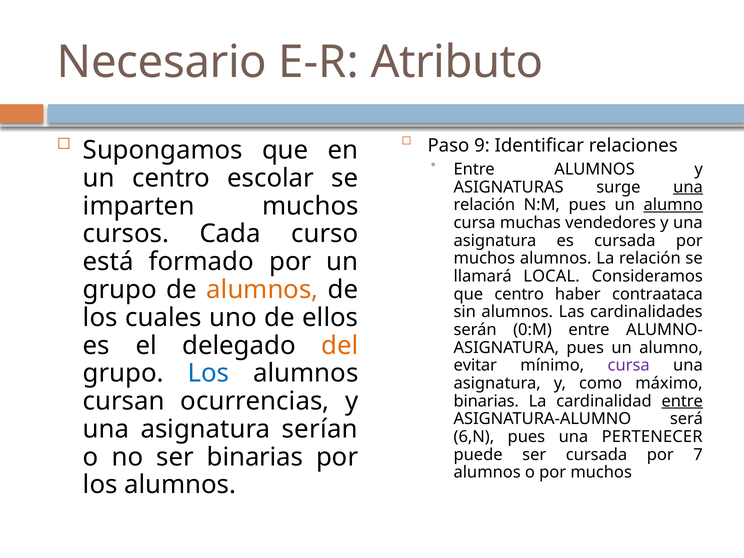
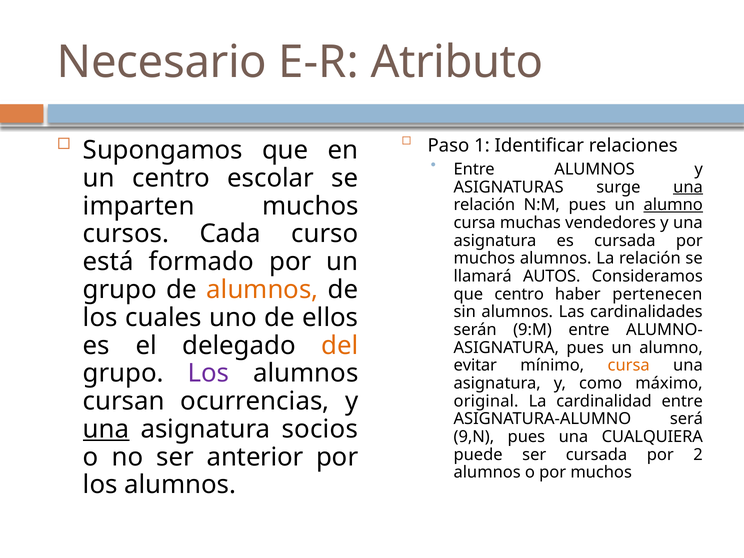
9: 9 -> 1
LOCAL: LOCAL -> AUTOS
contraataca: contraataca -> pertenecen
0:M: 0:M -> 9:M
cursa at (629, 365) colour: purple -> orange
Los at (209, 373) colour: blue -> purple
binarias at (486, 401): binarias -> original
entre at (682, 401) underline: present -> none
una at (106, 429) underline: none -> present
serían: serían -> socios
6,N: 6,N -> 9,N
PERTENECER: PERTENECER -> CUALQUIERA
ser binarias: binarias -> anterior
7: 7 -> 2
